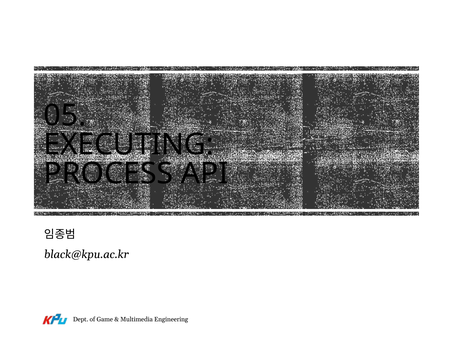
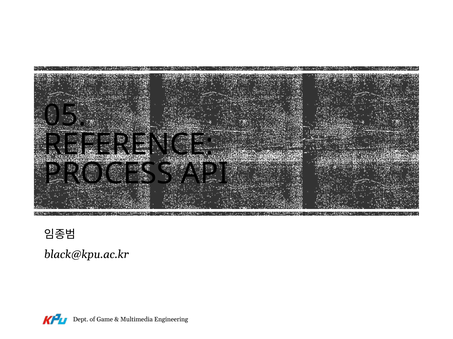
EXECUTING: EXECUTING -> REFERENCE
